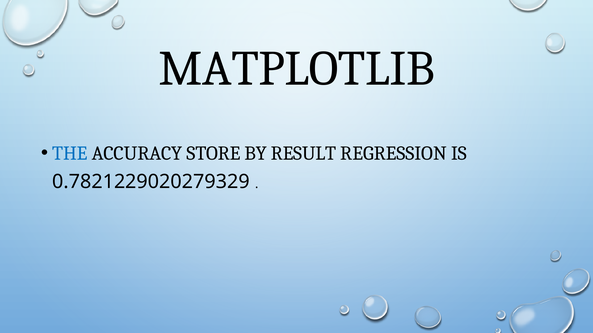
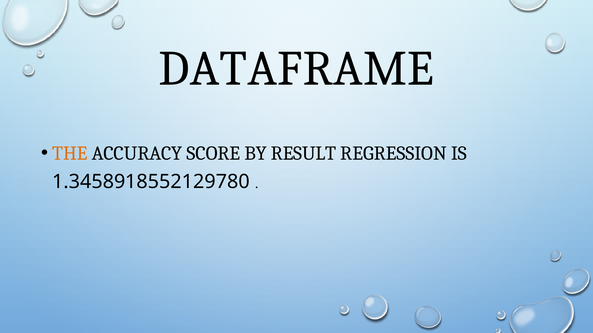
MATPLOTLIB: MATPLOTLIB -> DATAFRAME
THE colour: blue -> orange
STORE: STORE -> SCORE
0.7821229020279329: 0.7821229020279329 -> 1.3458918552129780
